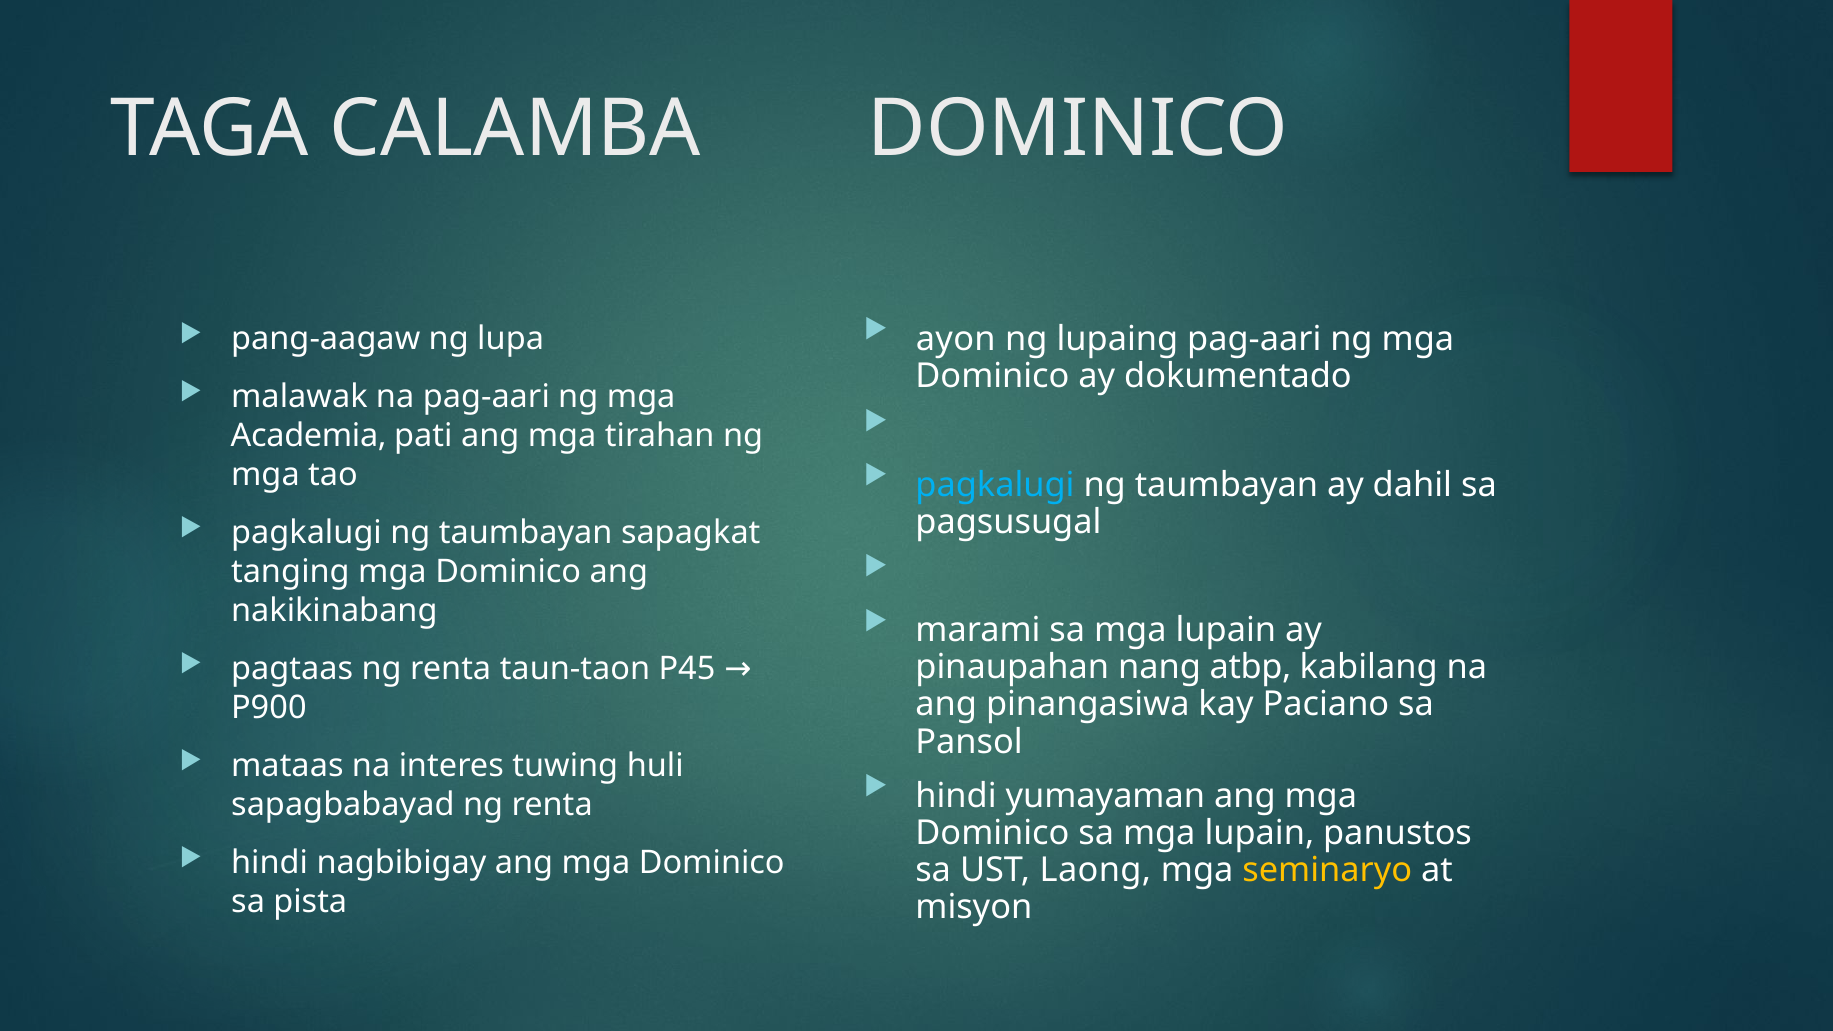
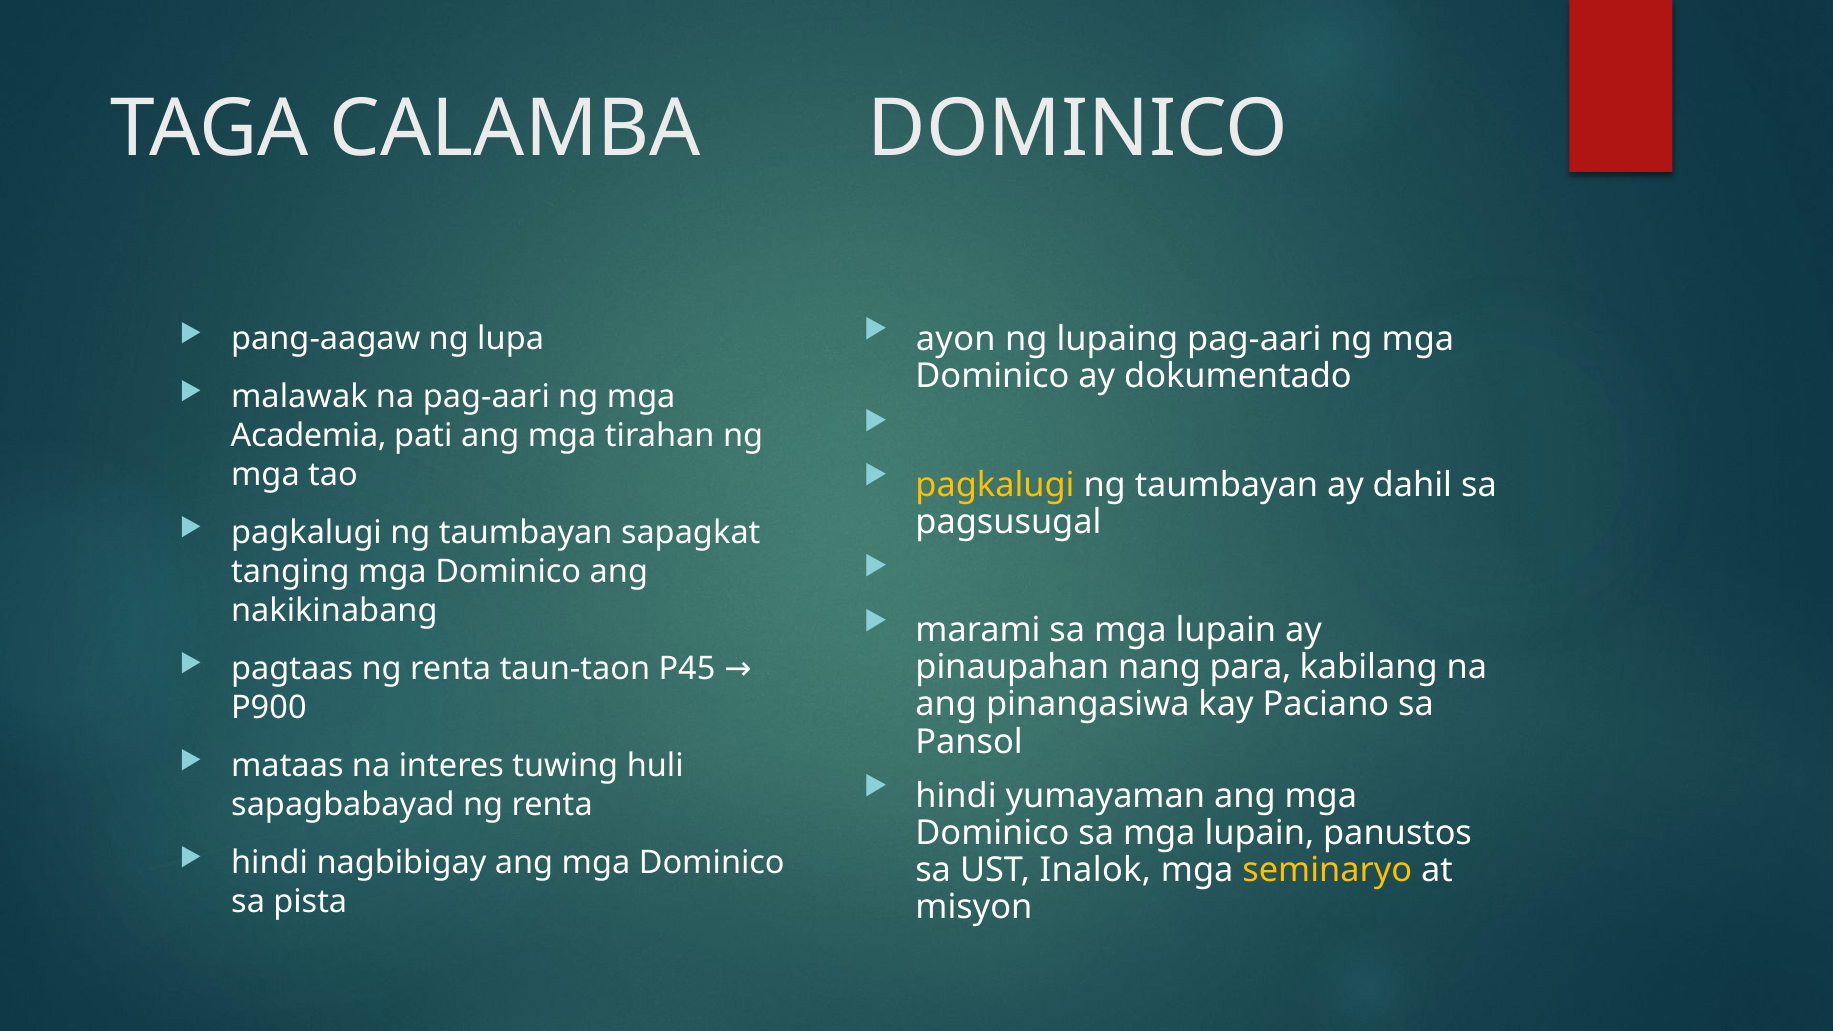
pagkalugi at (995, 485) colour: light blue -> yellow
atbp: atbp -> para
Laong: Laong -> Inalok
